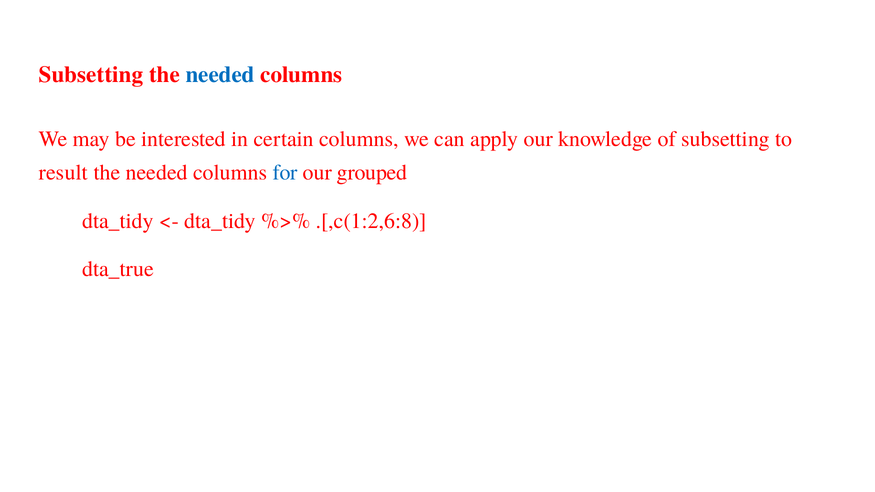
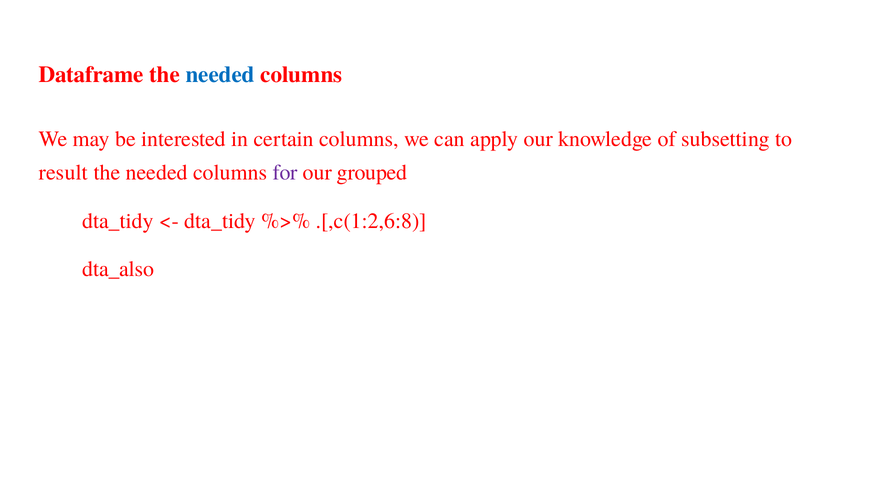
Subsetting at (91, 75): Subsetting -> Dataframe
for colour: blue -> purple
dta_true: dta_true -> dta_also
